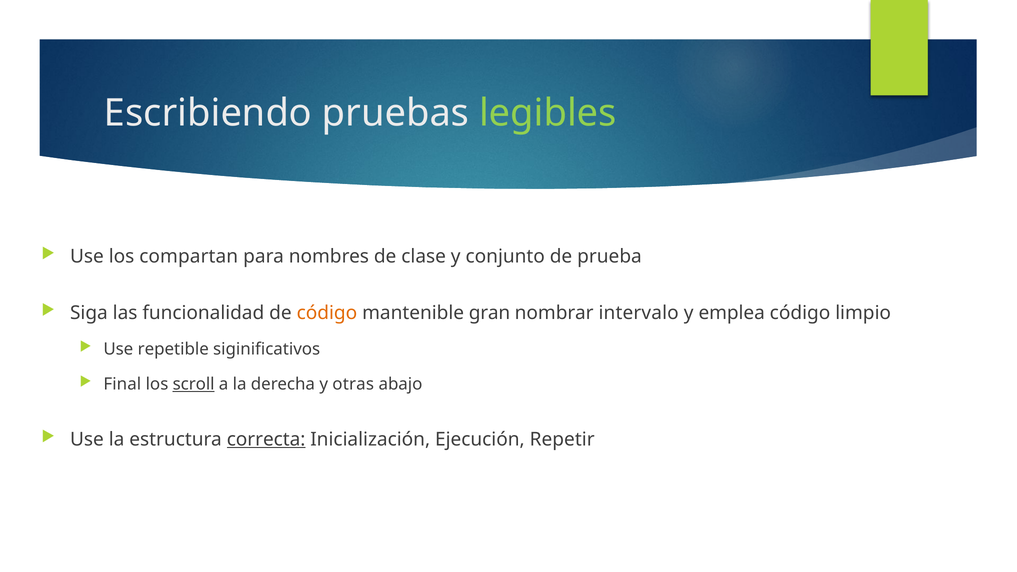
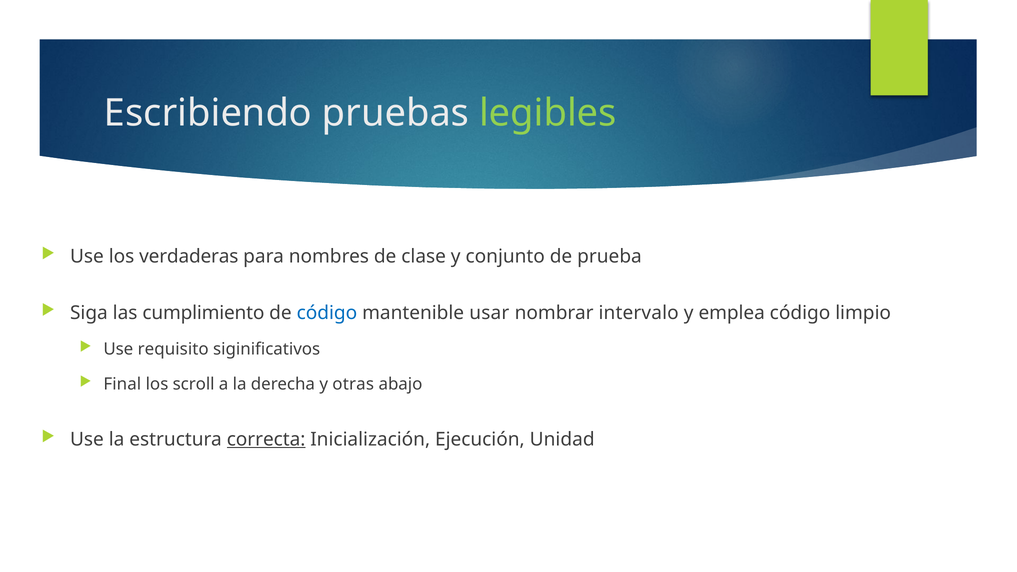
compartan: compartan -> verdaderas
funcionalidad: funcionalidad -> cumplimiento
código at (327, 313) colour: orange -> blue
gran: gran -> usar
repetible: repetible -> requisito
scroll underline: present -> none
Repetir: Repetir -> Unidad
